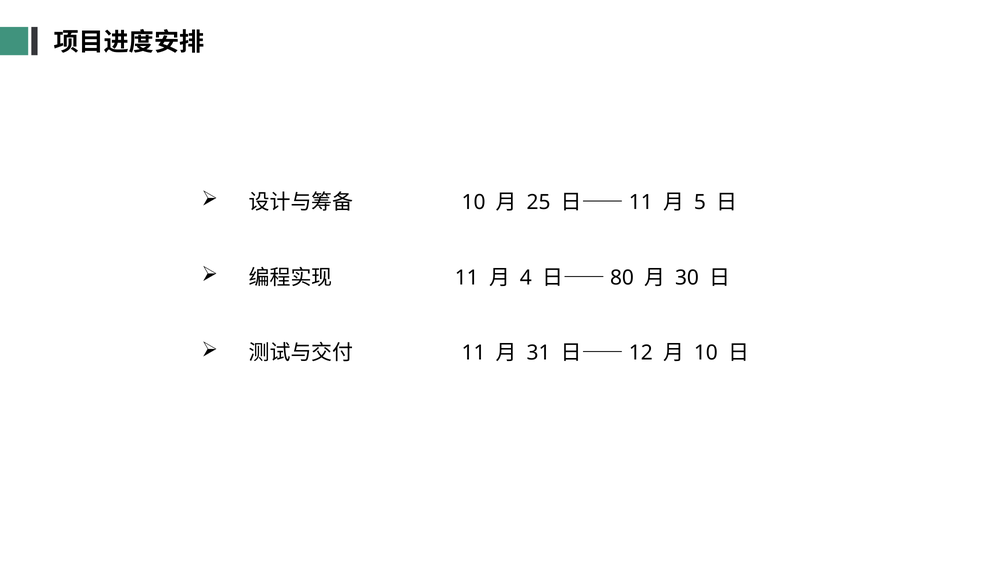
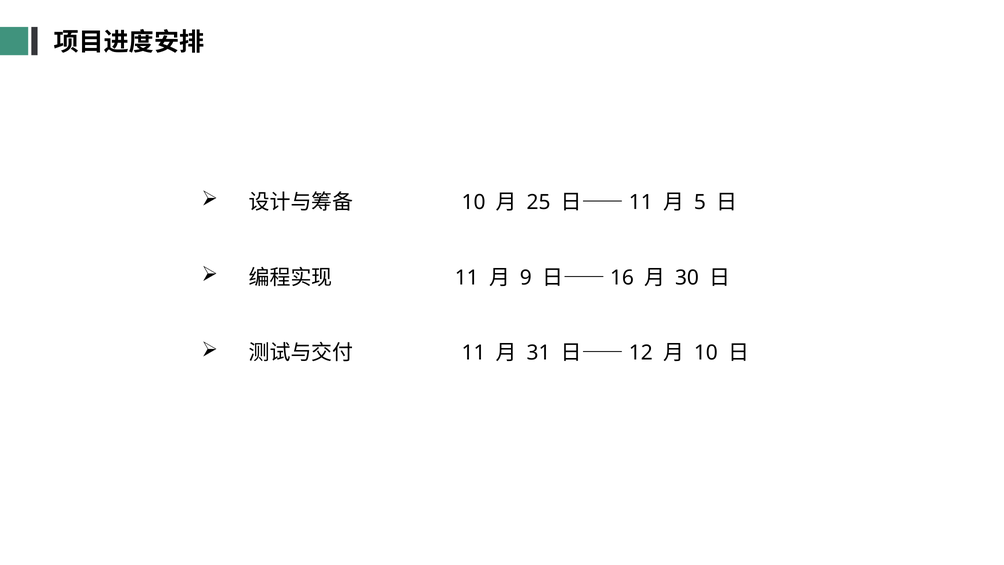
4: 4 -> 9
80: 80 -> 16
